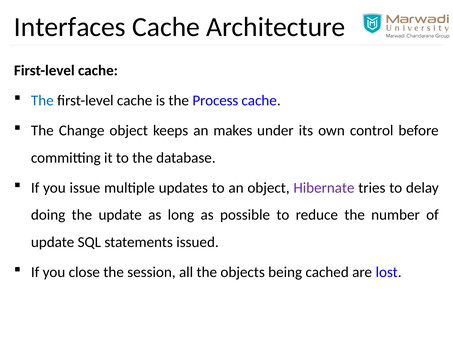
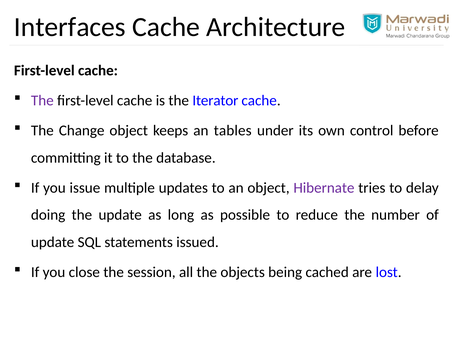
The at (42, 101) colour: blue -> purple
Process: Process -> Iterator
makes: makes -> tables
